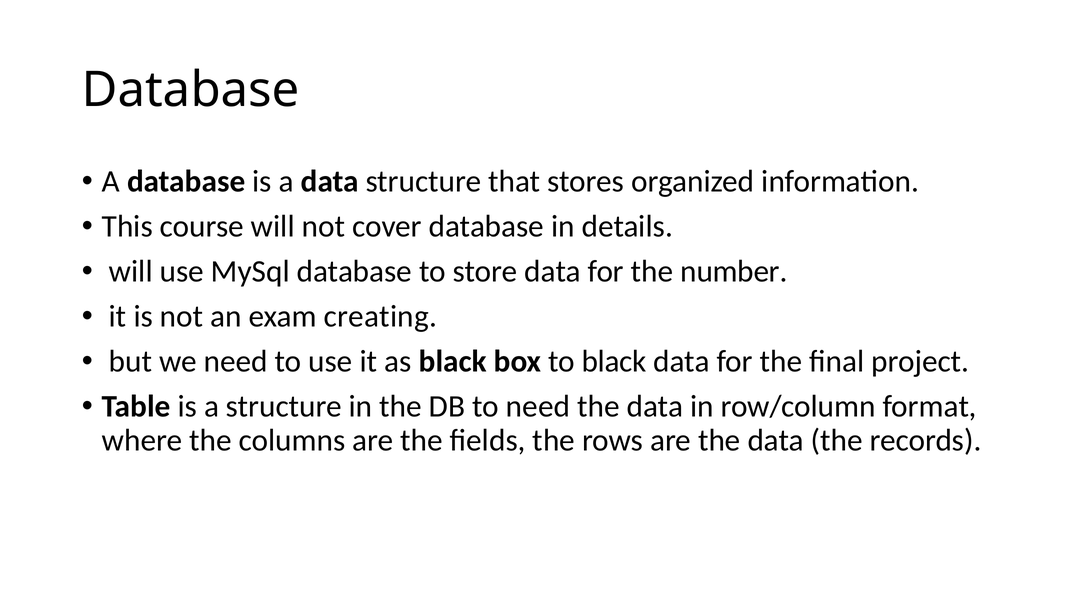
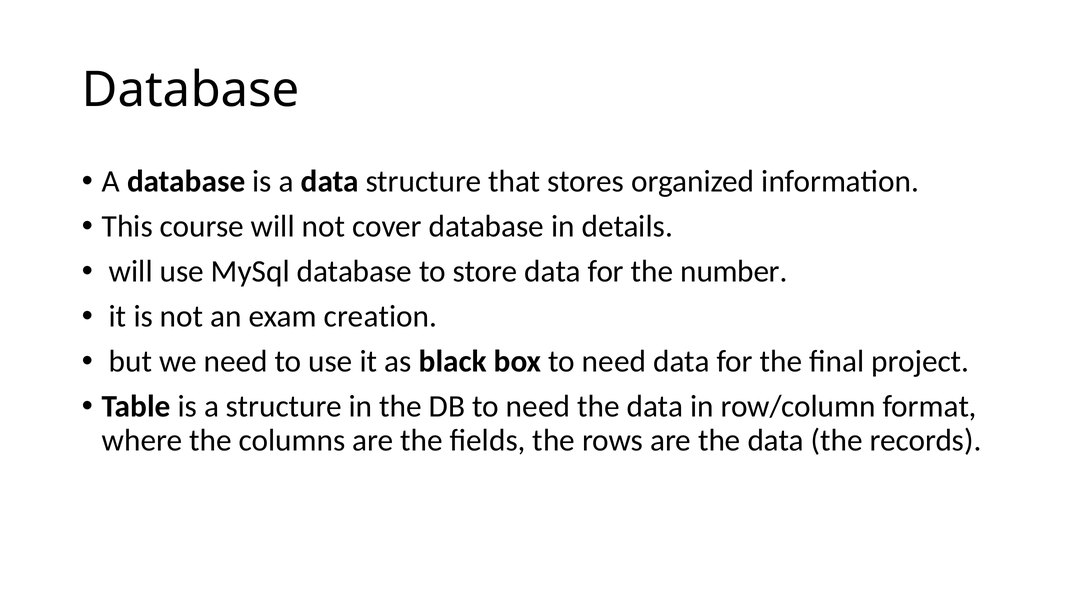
creating: creating -> creation
box to black: black -> need
